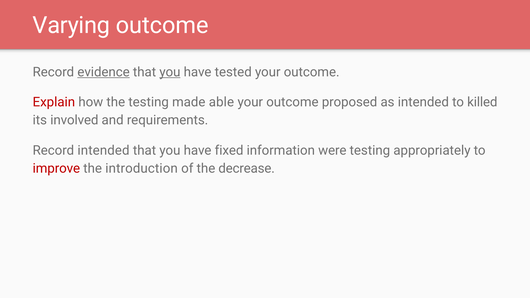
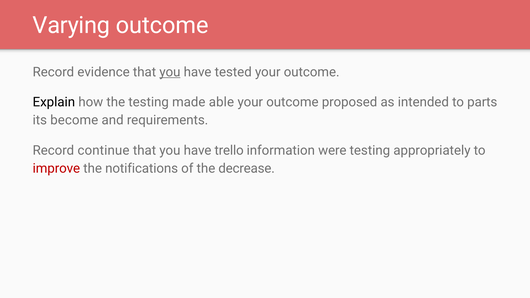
evidence underline: present -> none
Explain colour: red -> black
killed: killed -> parts
involved: involved -> become
Record intended: intended -> continue
fixed: fixed -> trello
introduction: introduction -> notifications
